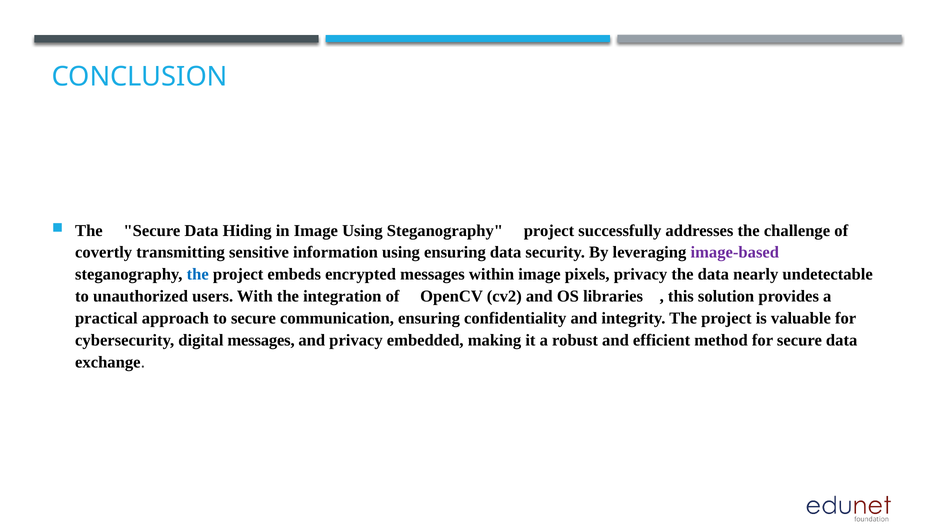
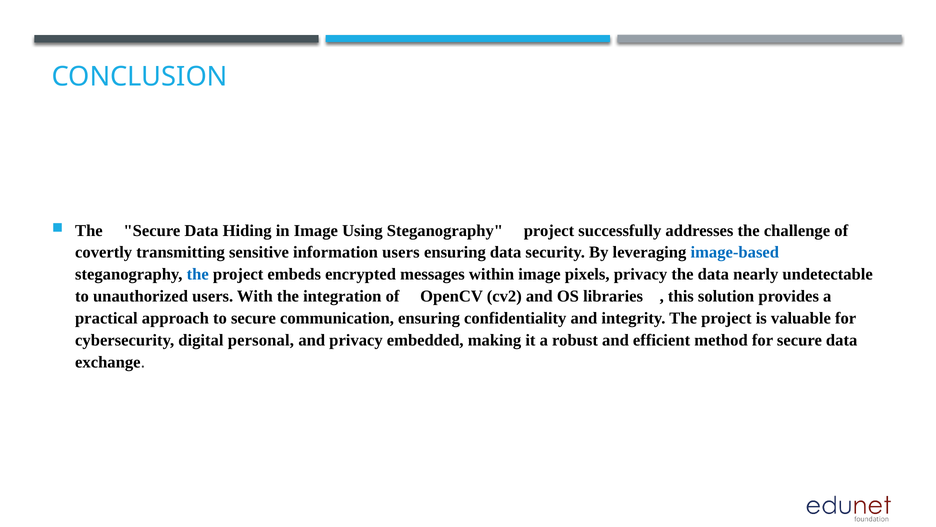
information using: using -> users
image-based colour: purple -> blue
digital messages: messages -> personal
